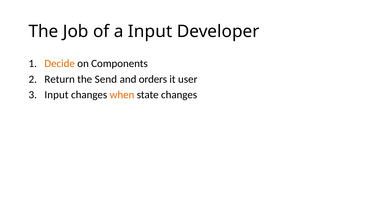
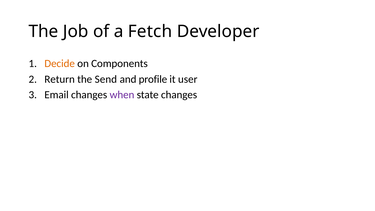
a Input: Input -> Fetch
orders: orders -> profile
Input at (56, 95): Input -> Email
when colour: orange -> purple
